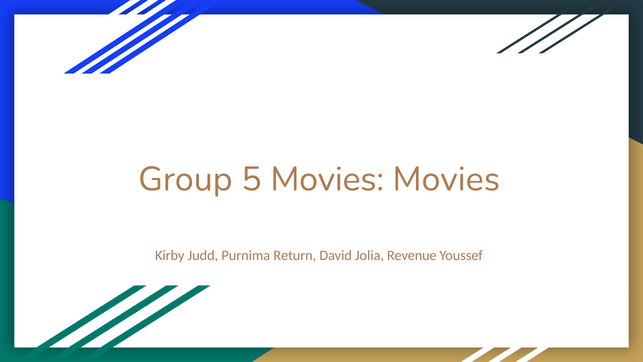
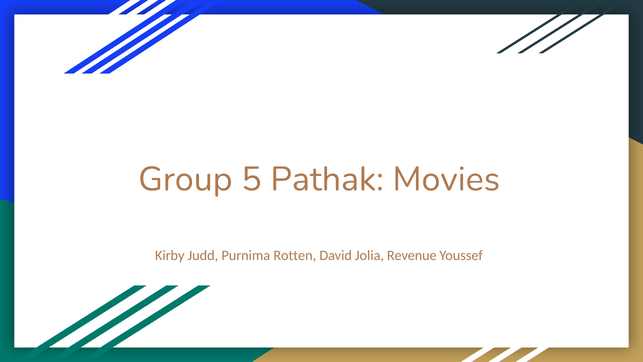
5 Movies: Movies -> Pathak
Return: Return -> Rotten
